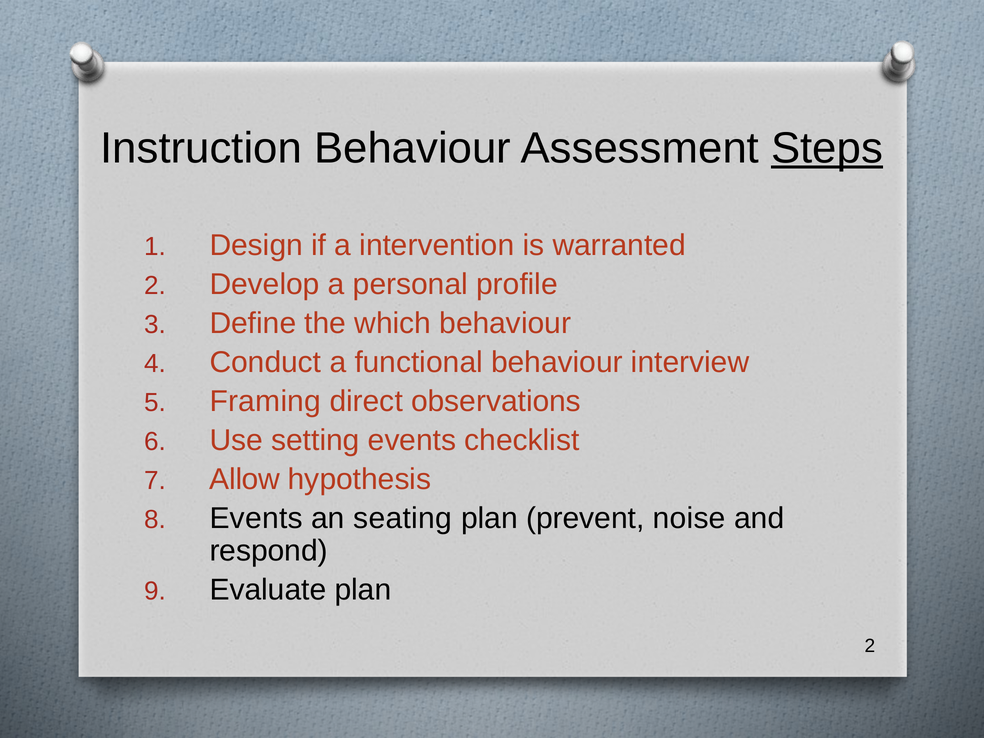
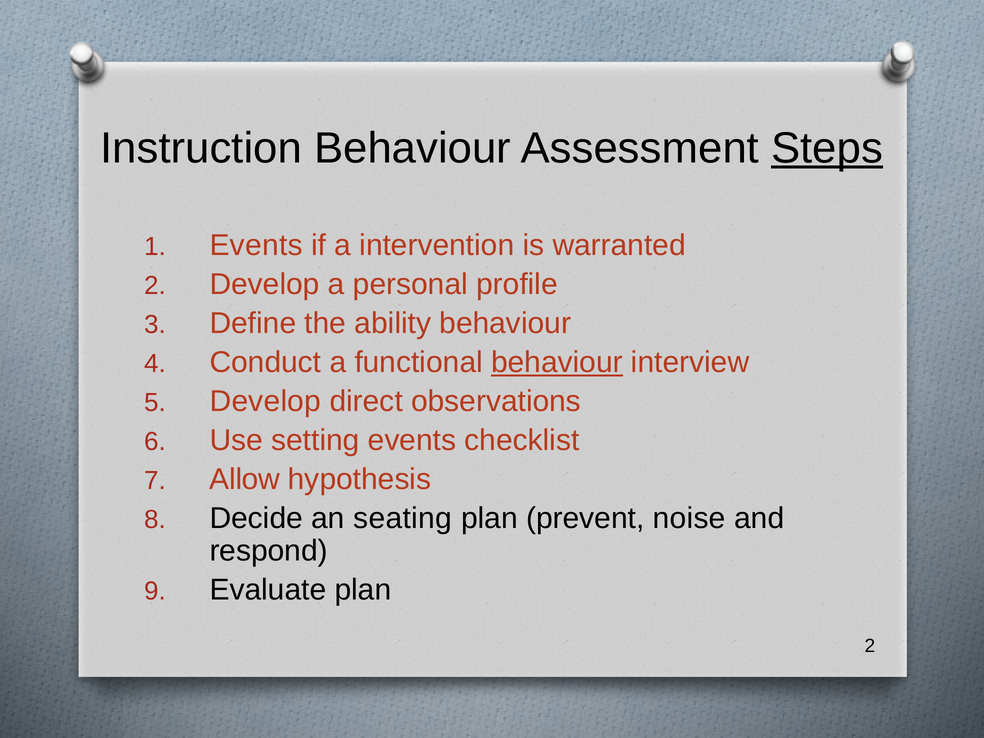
Design at (256, 245): Design -> Events
which: which -> ability
behaviour at (557, 363) underline: none -> present
Framing at (265, 402): Framing -> Develop
Events at (256, 519): Events -> Decide
